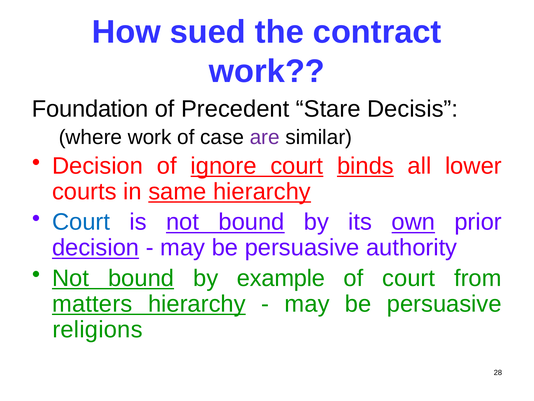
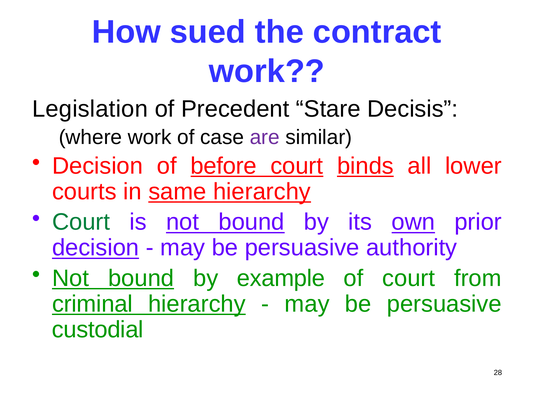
Foundation: Foundation -> Legislation
ignore: ignore -> before
Court at (81, 222) colour: blue -> green
matters: matters -> criminal
religions: religions -> custodial
